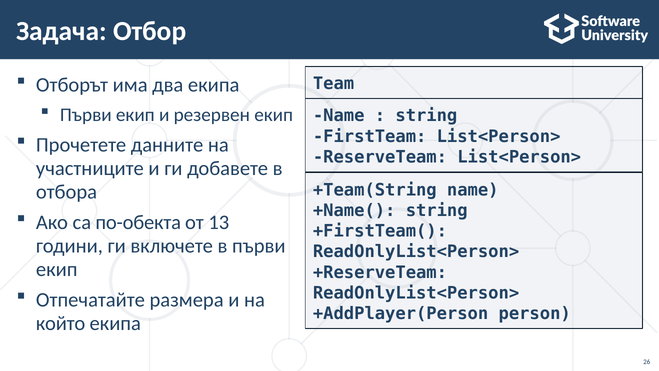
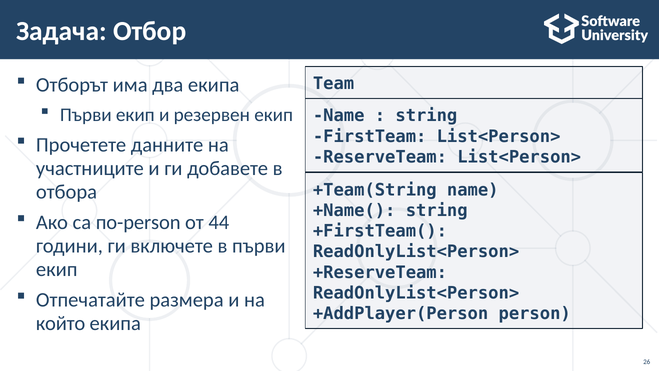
по-обекта: по-обекта -> по-person
13: 13 -> 44
